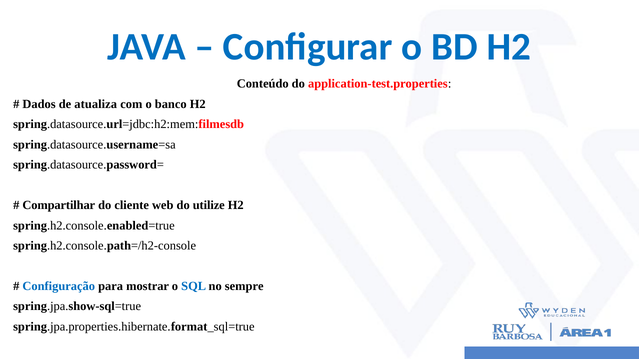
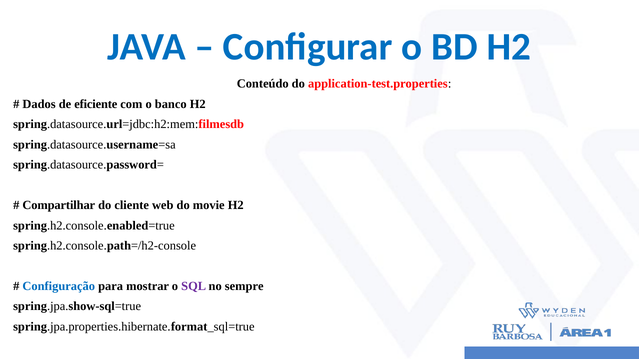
atualiza: atualiza -> eficiente
utilize: utilize -> movie
SQL colour: blue -> purple
